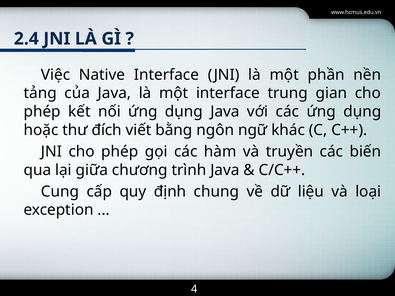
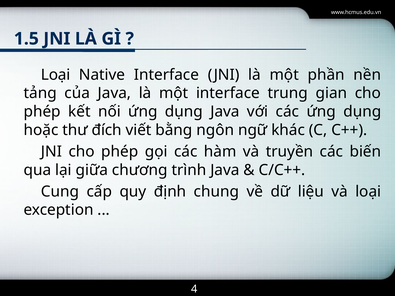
2.4: 2.4 -> 1.5
Việc at (56, 75): Việc -> Loại
